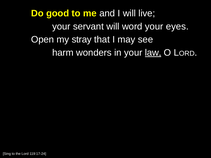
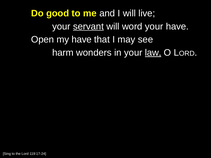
servant underline: none -> present
your eyes: eyes -> have
my stray: stray -> have
